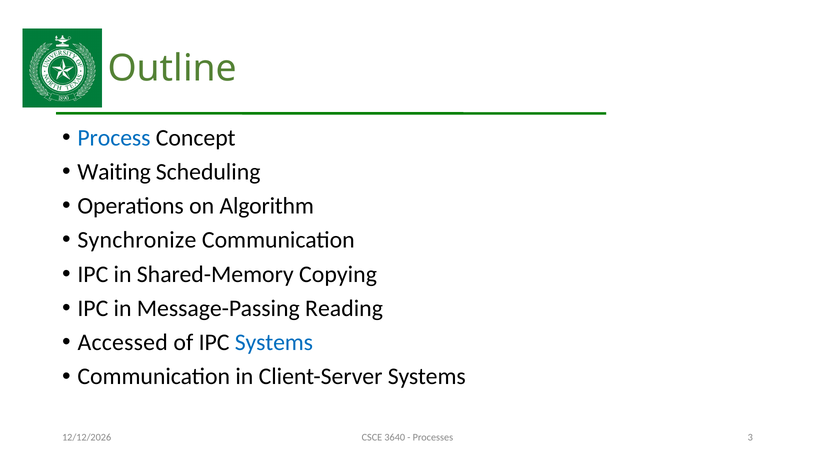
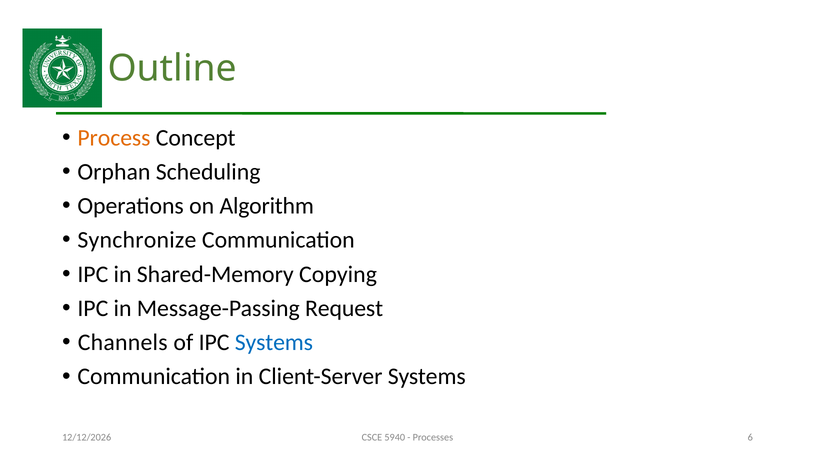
Process colour: blue -> orange
Waiting: Waiting -> Orphan
Reading: Reading -> Request
Accessed: Accessed -> Channels
3640: 3640 -> 5940
3: 3 -> 6
